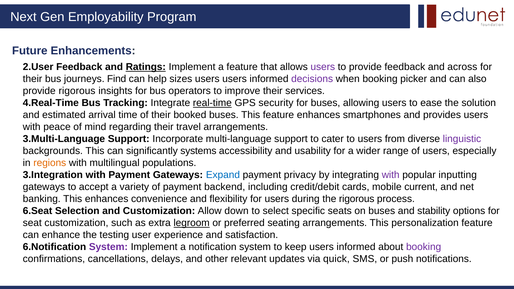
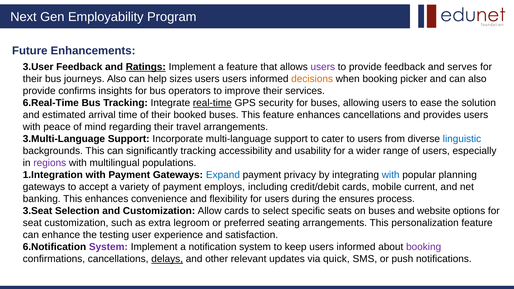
2.User: 2.User -> 3.User
across: across -> serves
journeys Find: Find -> Also
decisions colour: purple -> orange
provide rigorous: rigorous -> confirms
4.Real-Time: 4.Real-Time -> 6.Real-Time
enhances smartphones: smartphones -> cancellations
linguistic colour: purple -> blue
significantly systems: systems -> tracking
regions colour: orange -> purple
3.Integration: 3.Integration -> 1.Integration
with at (391, 175) colour: purple -> blue
inputting: inputting -> planning
backend: backend -> employs
the rigorous: rigorous -> ensures
6.Seat: 6.Seat -> 3.Seat
Allow down: down -> cards
stability: stability -> website
legroom underline: present -> none
delays underline: none -> present
